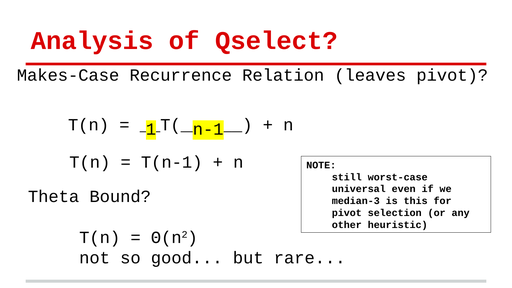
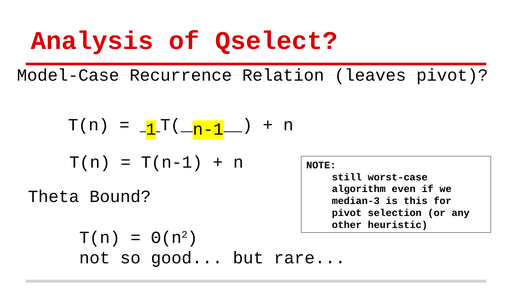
Makes-Case: Makes-Case -> Model-Case
universal: universal -> algorithm
